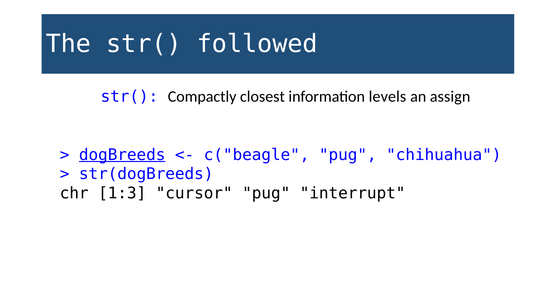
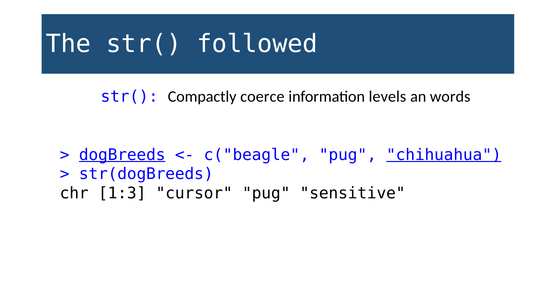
closest: closest -> coerce
assign: assign -> words
chihuahua underline: none -> present
interrupt: interrupt -> sensitive
